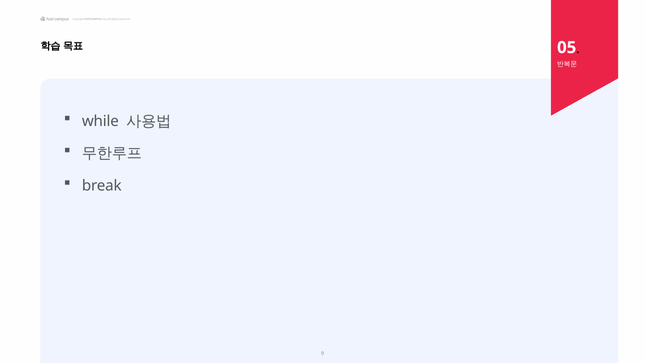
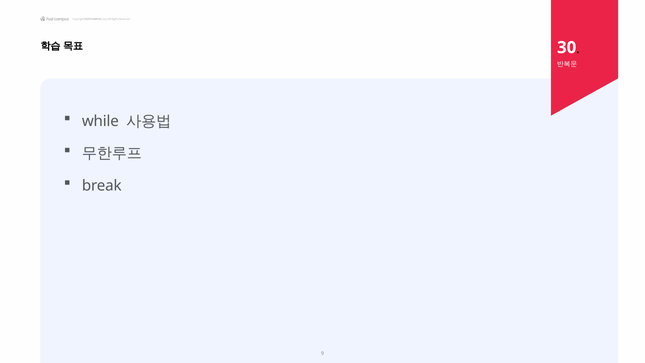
05: 05 -> 30
